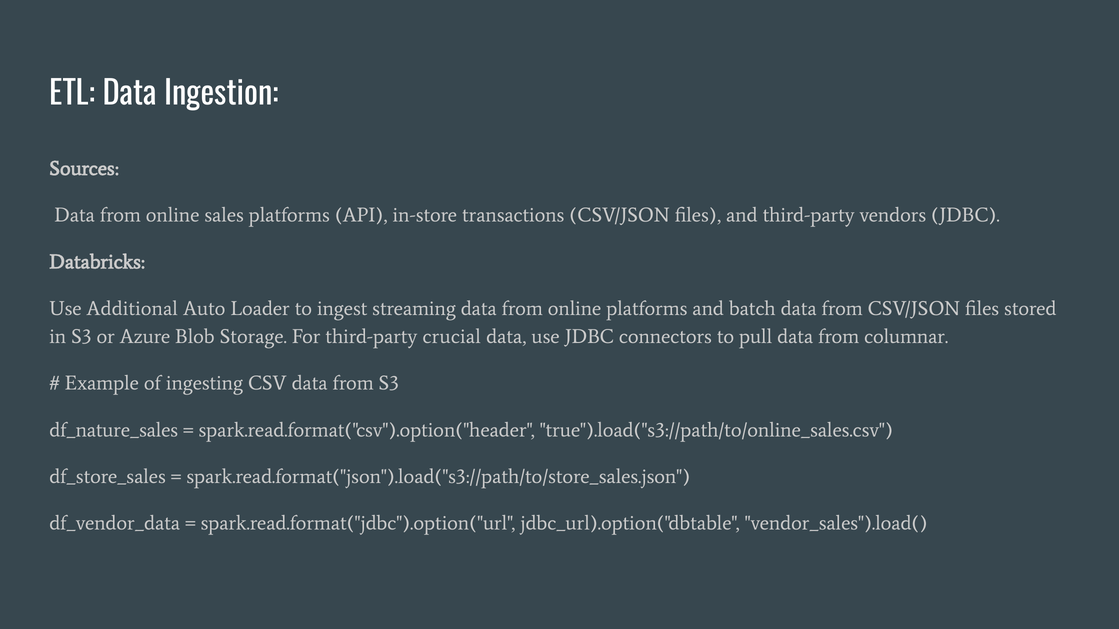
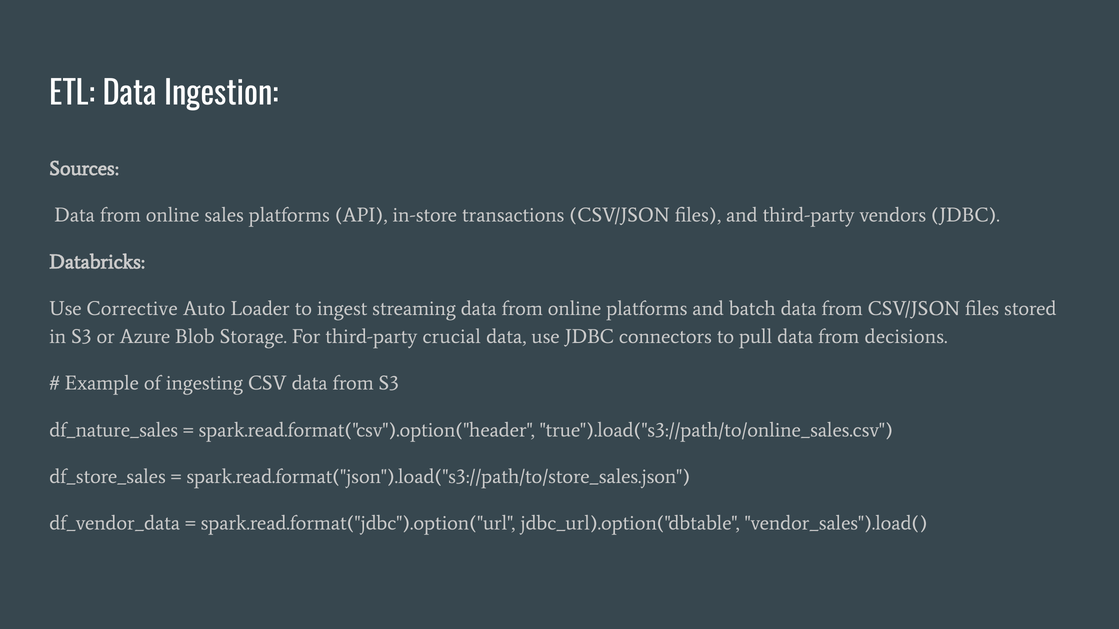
Additional: Additional -> Corrective
columnar: columnar -> decisions
